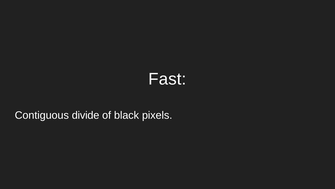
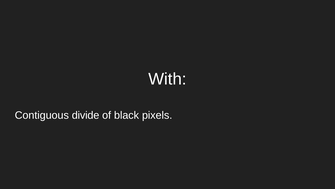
Fast: Fast -> With
